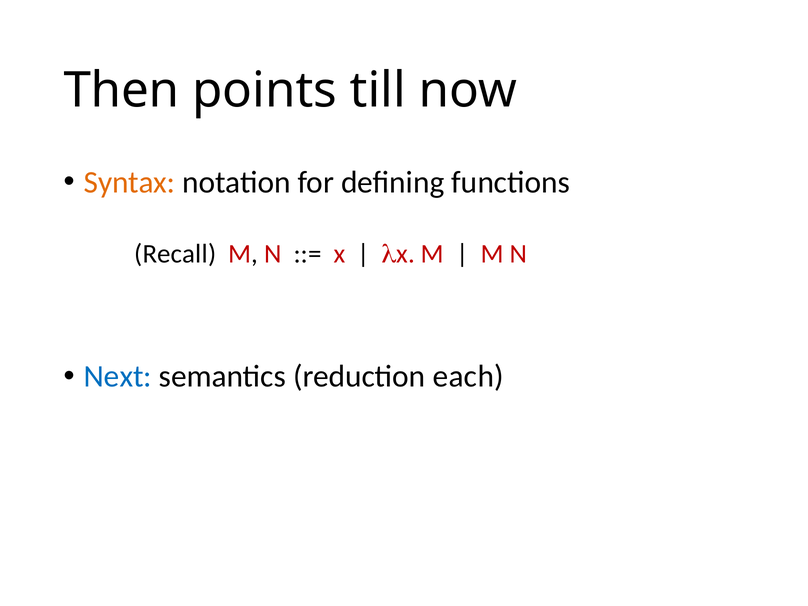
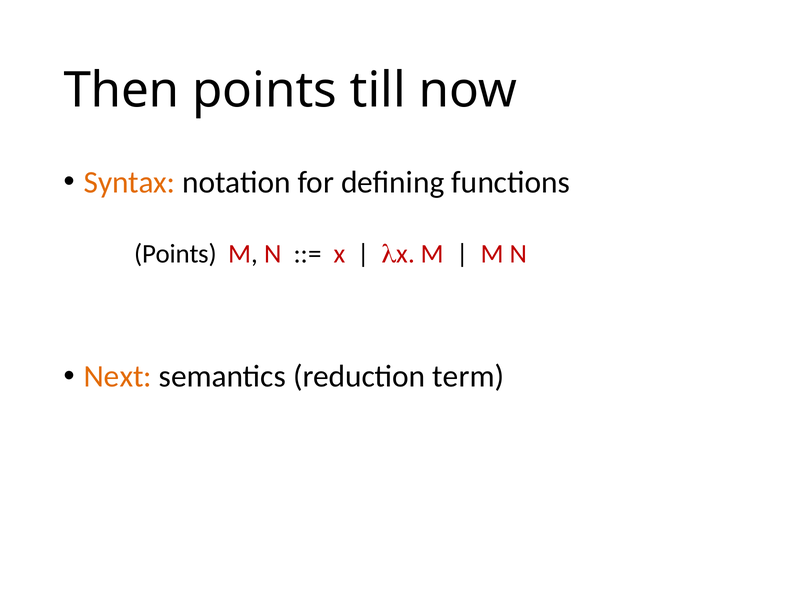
Recall at (175, 254): Recall -> Points
Next colour: blue -> orange
each: each -> term
